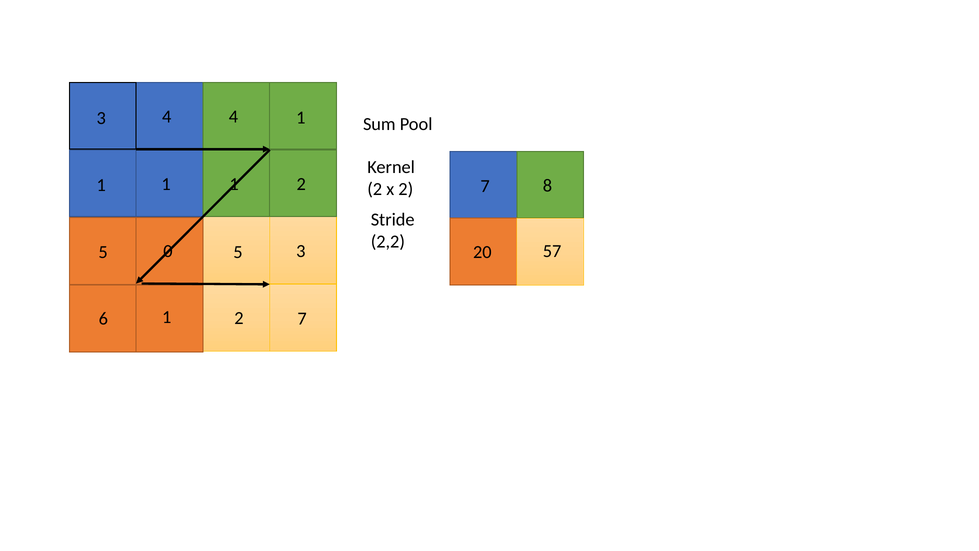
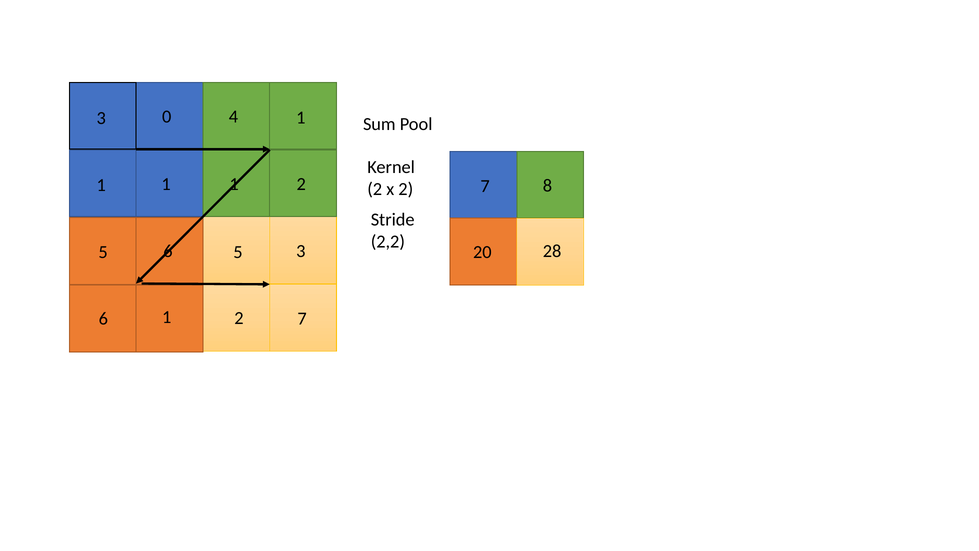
3 4: 4 -> 0
57: 57 -> 28
5 0: 0 -> 6
